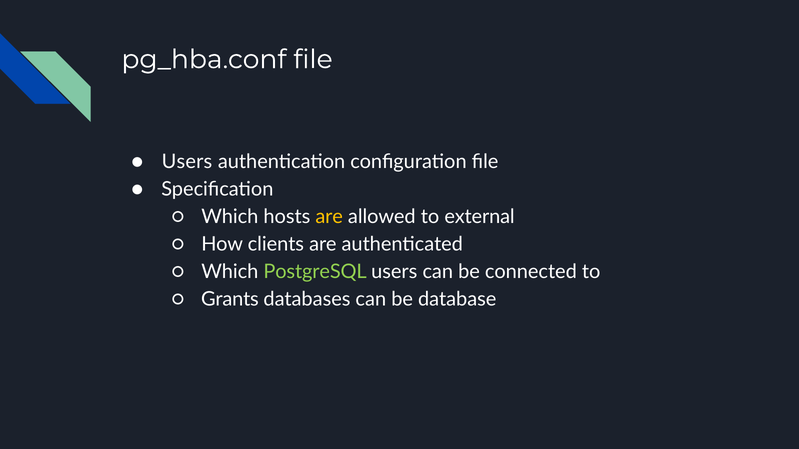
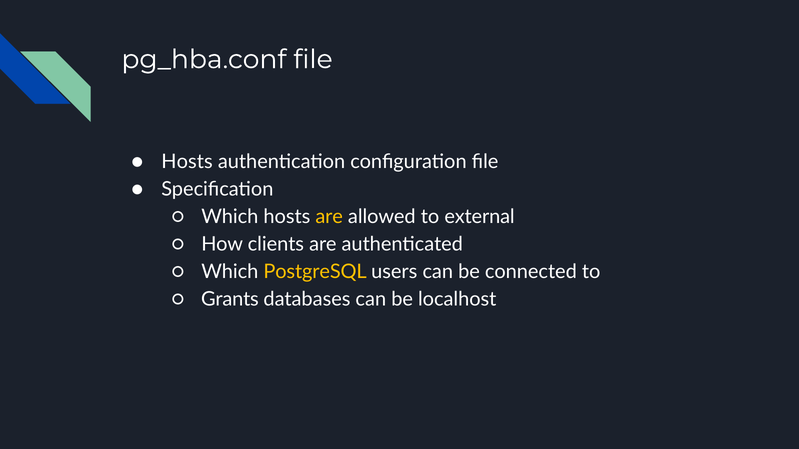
Users at (187, 162): Users -> Hosts
PostgreSQL colour: light green -> yellow
database: database -> localhost
